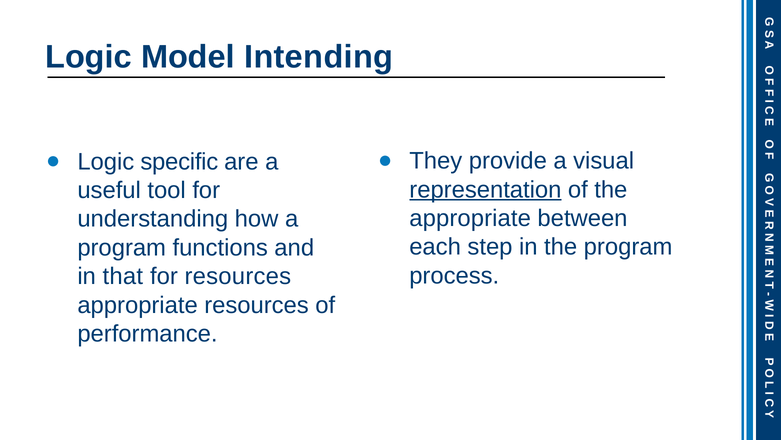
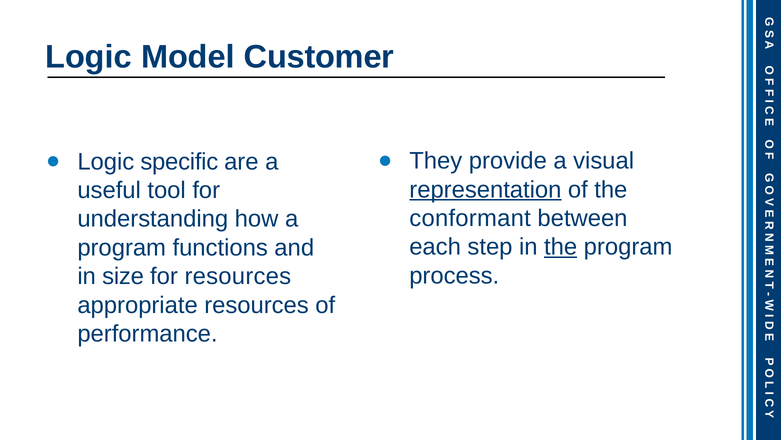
Intending: Intending -> Customer
appropriate at (470, 218): appropriate -> conformant
the at (561, 247) underline: none -> present
that: that -> size
